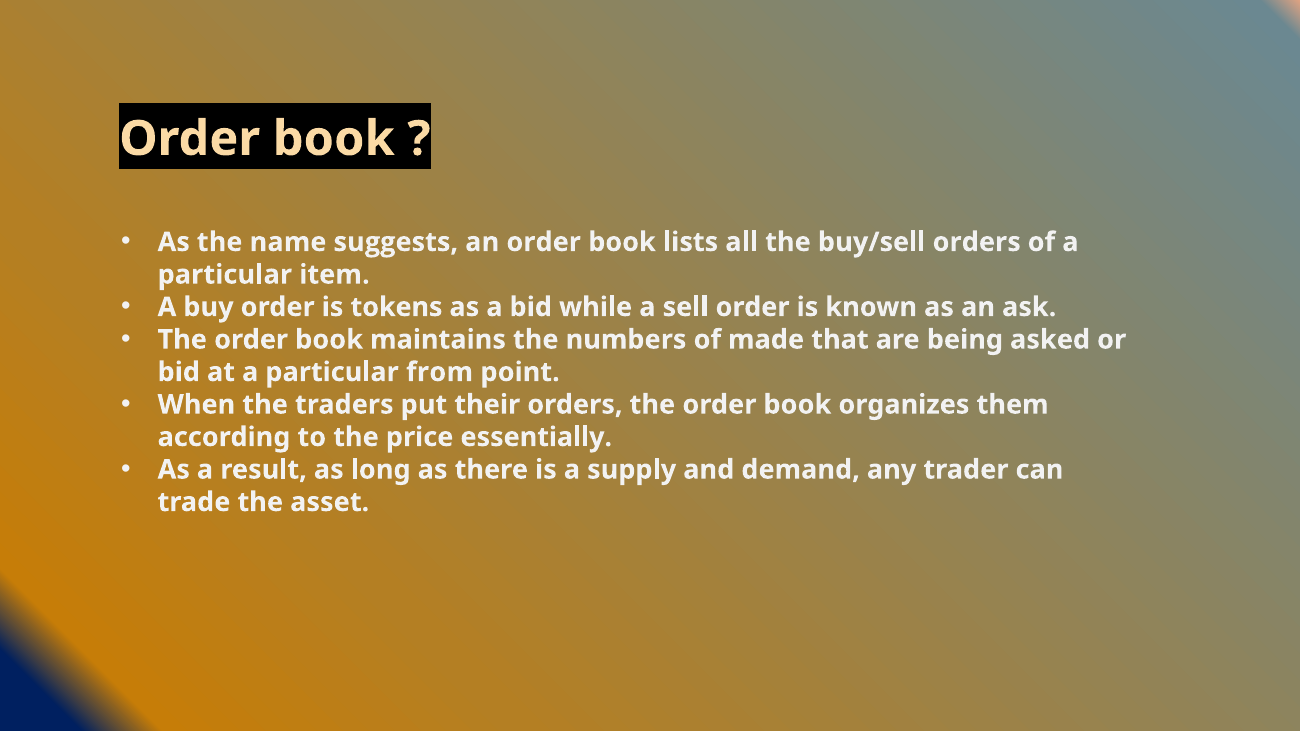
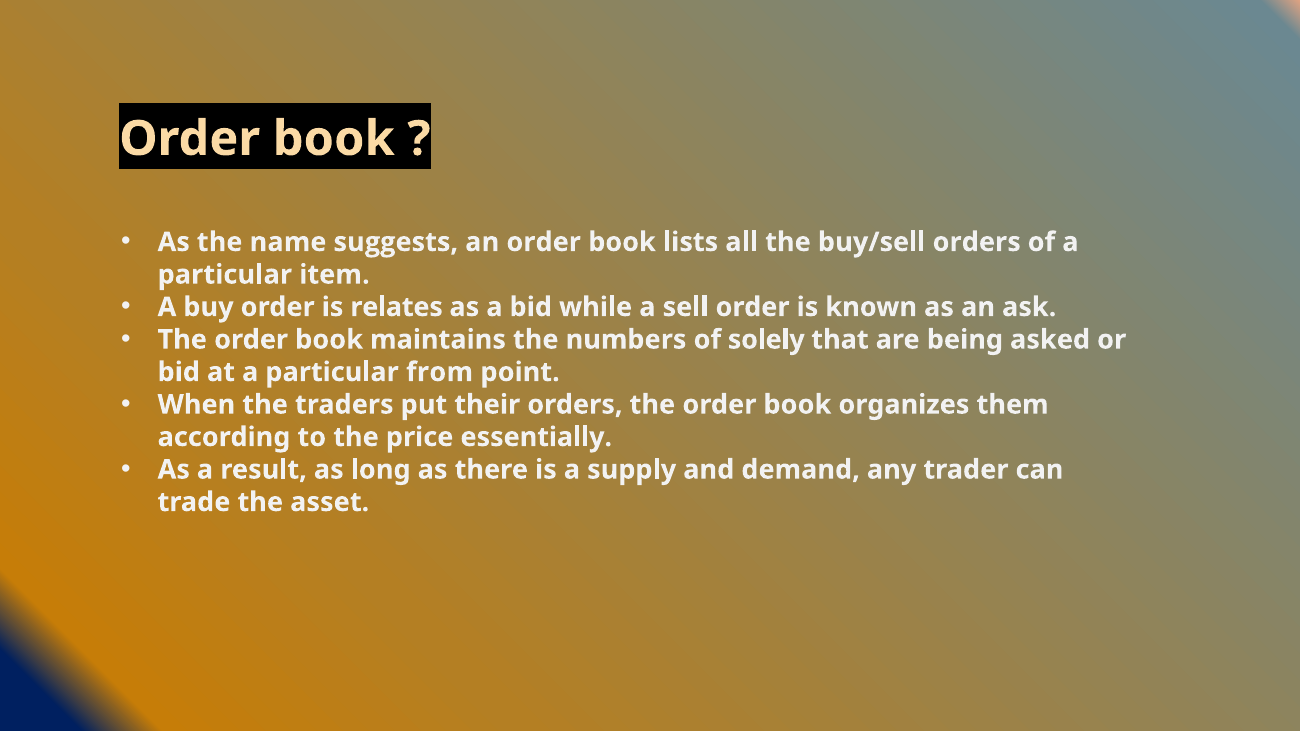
tokens: tokens -> relates
made: made -> solely
